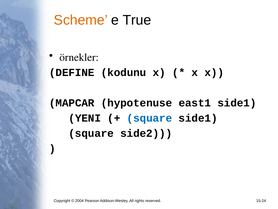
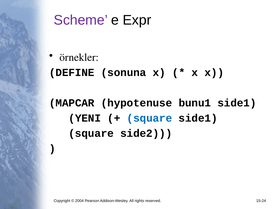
Scheme colour: orange -> purple
True: True -> Expr
kodunu: kodunu -> sonuna
east1: east1 -> bunu1
